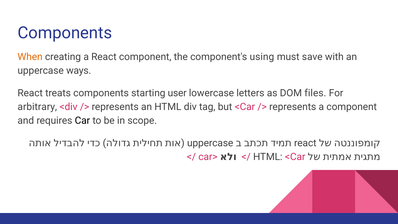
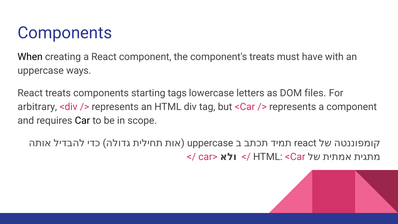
When colour: orange -> black
component's using: using -> treats
save: save -> have
user: user -> tags
